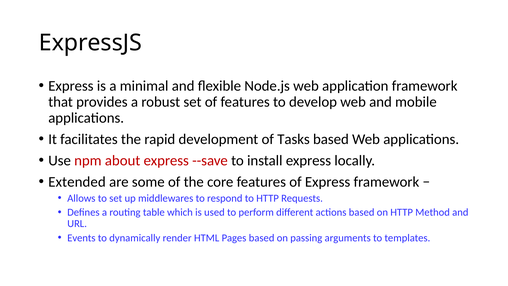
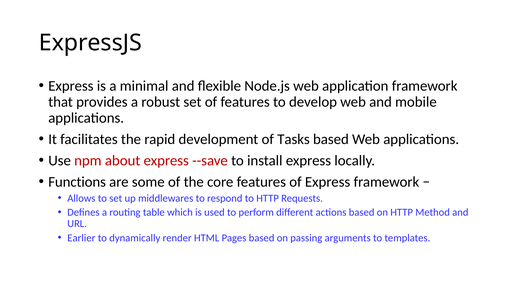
Extended: Extended -> Functions
Events: Events -> Earlier
